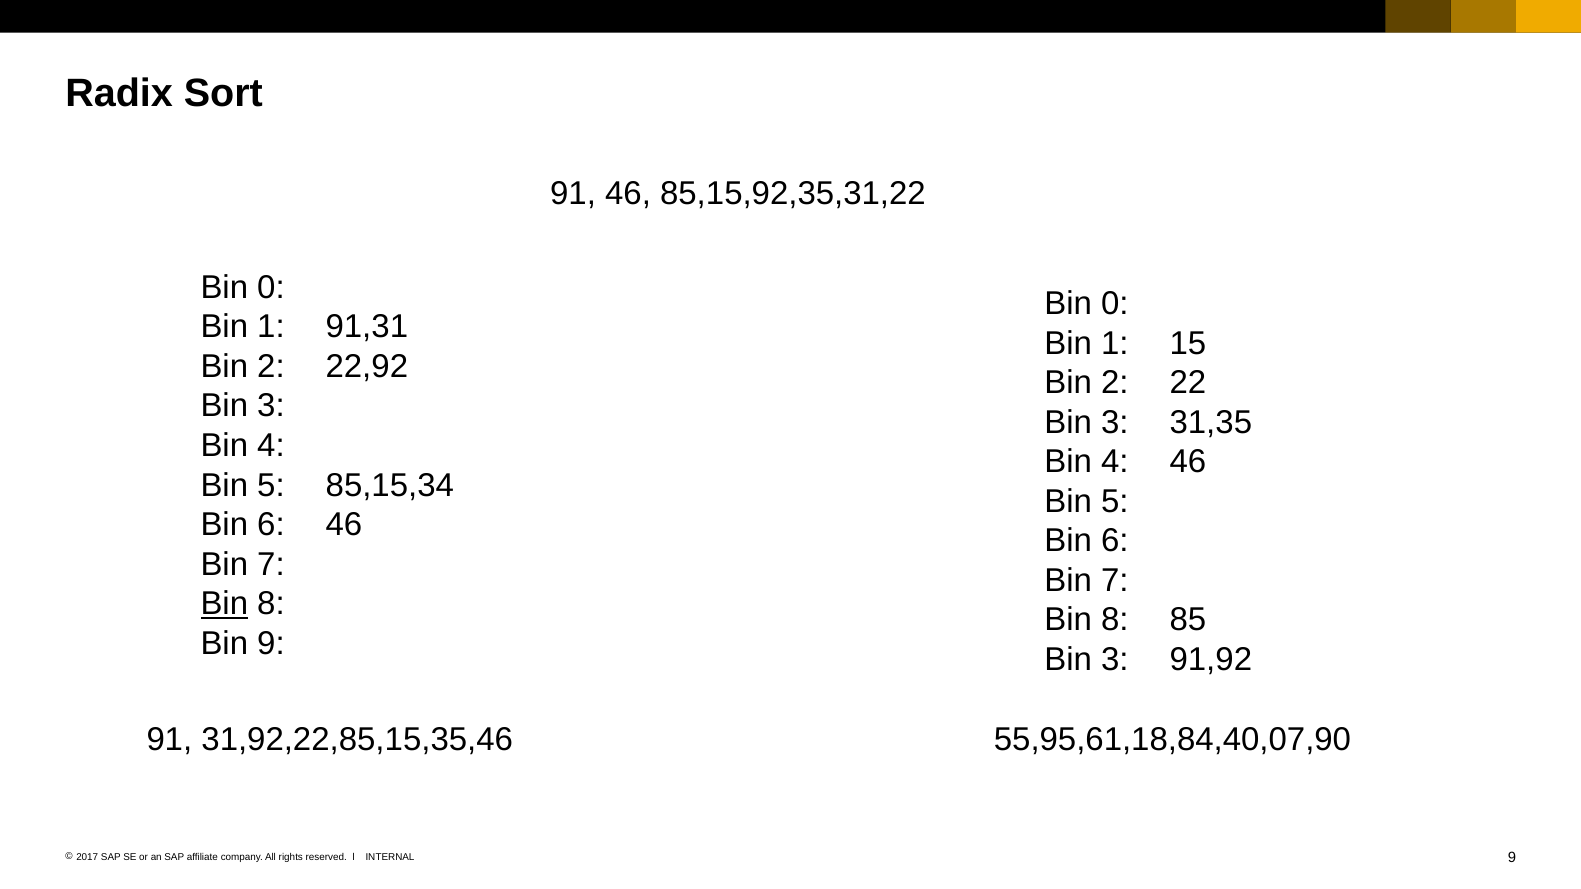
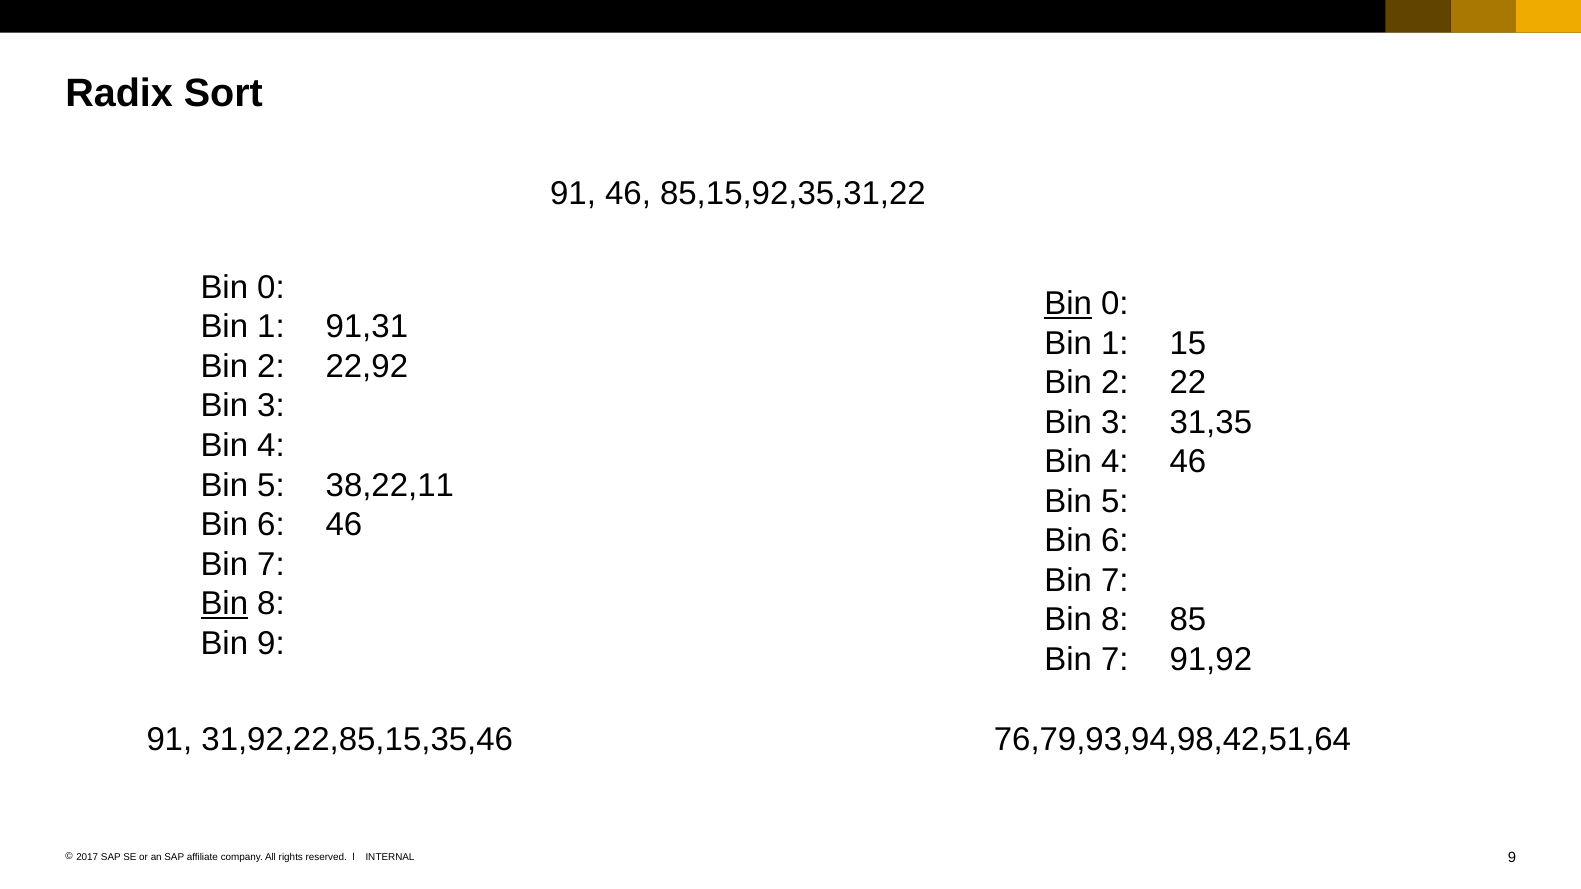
Bin at (1068, 304) underline: none -> present
85,15,34: 85,15,34 -> 38,22,11
3 at (1115, 660): 3 -> 7
55,95,61,18,84,40,07,90: 55,95,61,18,84,40,07,90 -> 76,79,93,94,98,42,51,64
